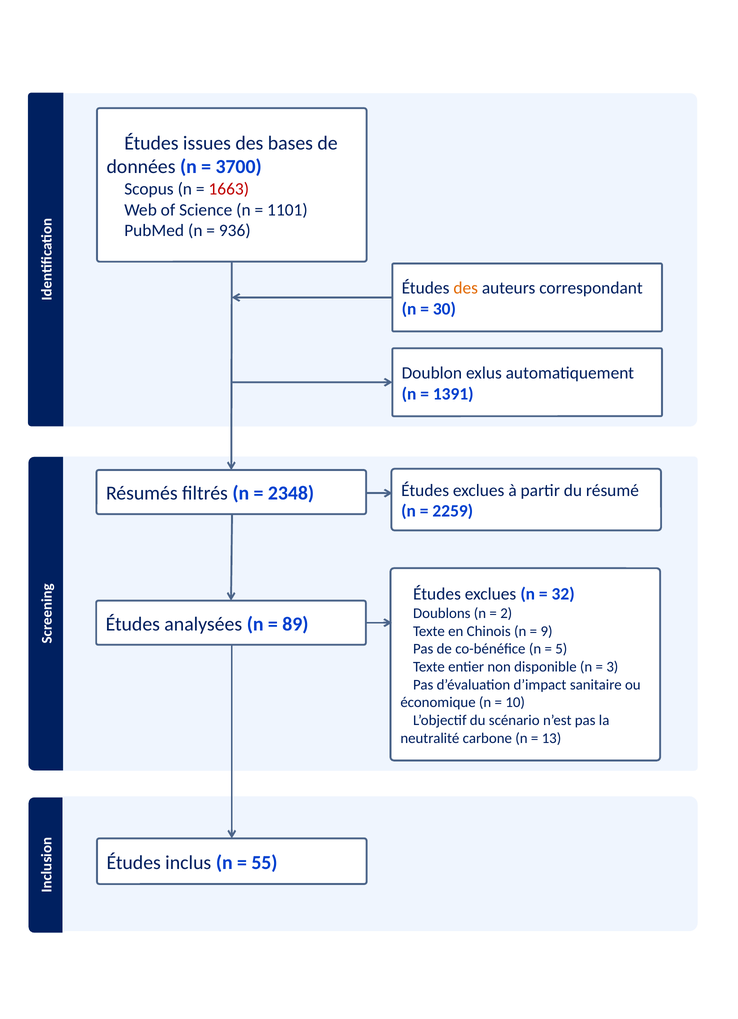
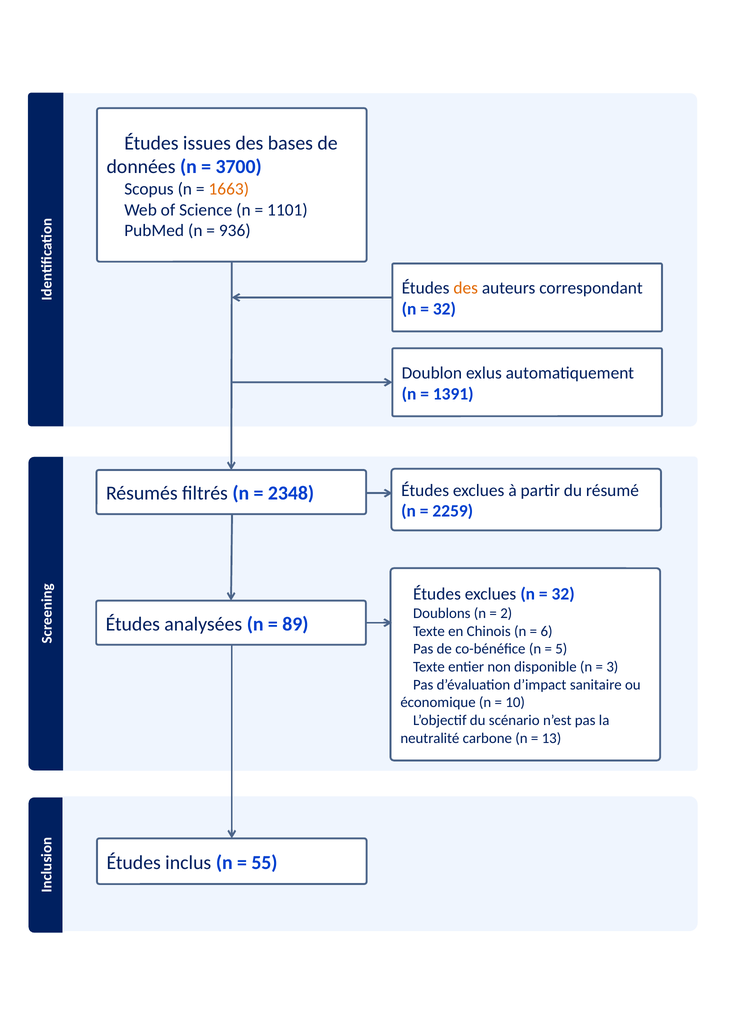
1663 colour: red -> orange
30 at (444, 309): 30 -> 32
9: 9 -> 6
